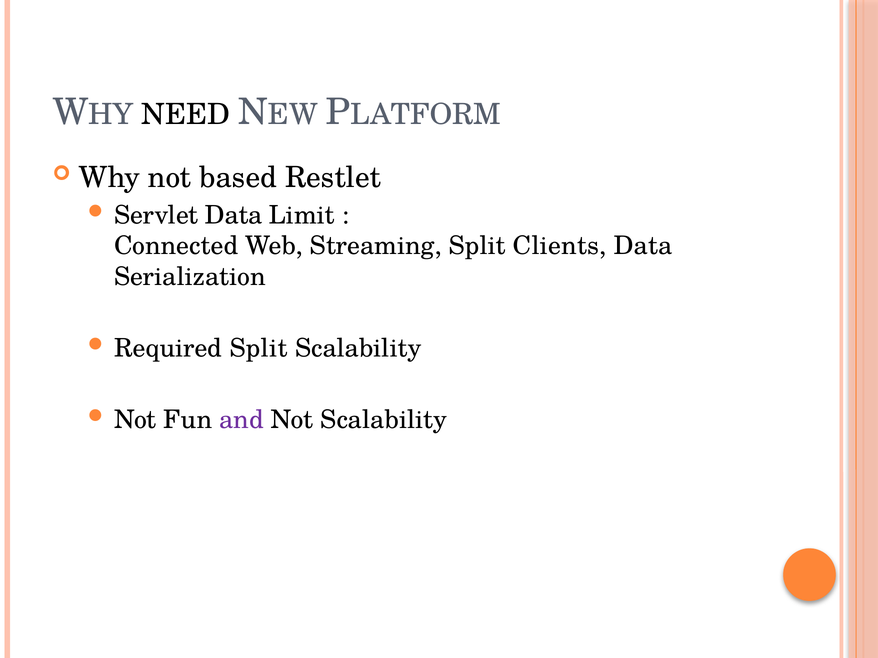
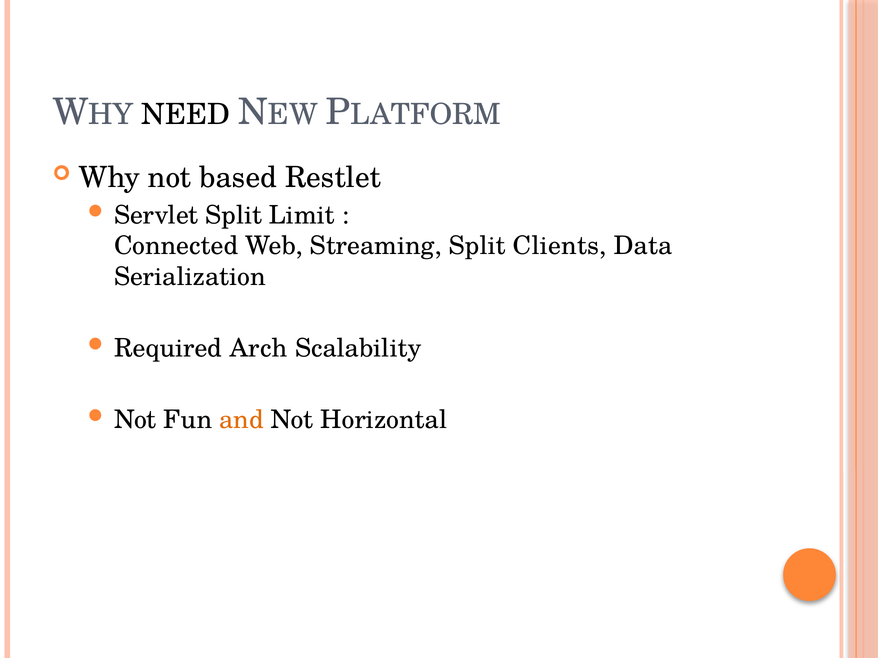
Servlet Data: Data -> Split
Required Split: Split -> Arch
and colour: purple -> orange
Not Scalability: Scalability -> Horizontal
